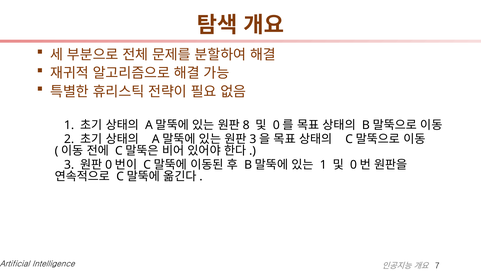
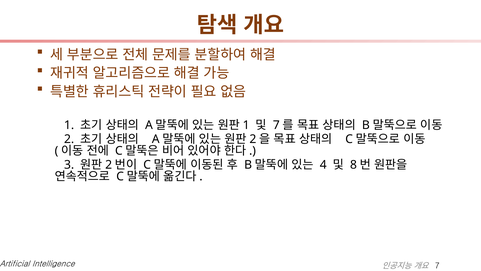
8 at (246, 125): 8 -> 1
0 at (276, 125): 0 -> 7
3 at (253, 139): 3 -> 2
0 at (109, 165): 0 -> 2
1 at (323, 165): 1 -> 4
0 at (353, 165): 0 -> 8
